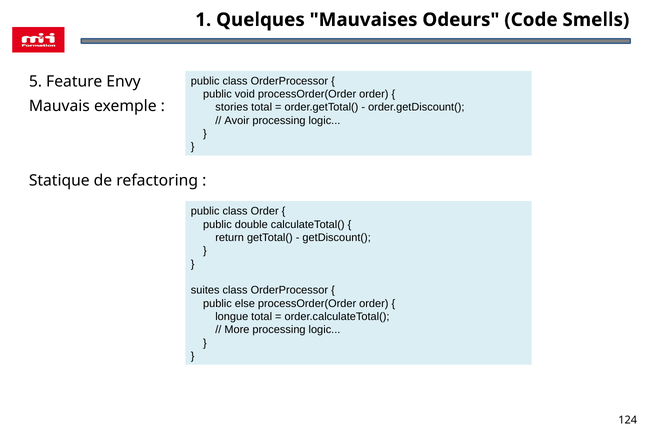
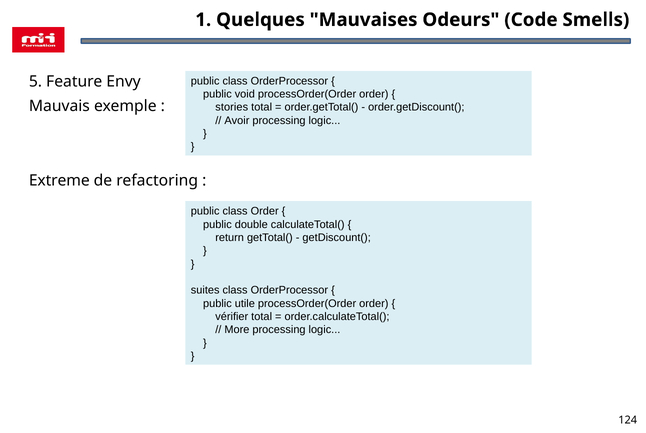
Statique: Statique -> Extreme
else: else -> utile
longue: longue -> vérifier
